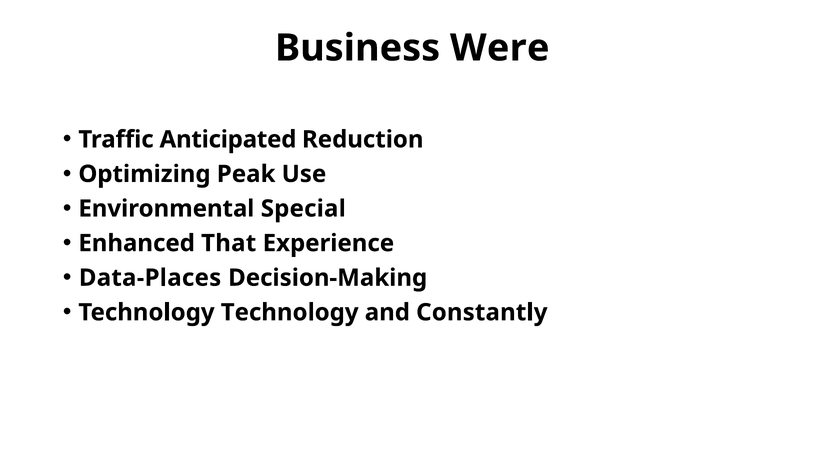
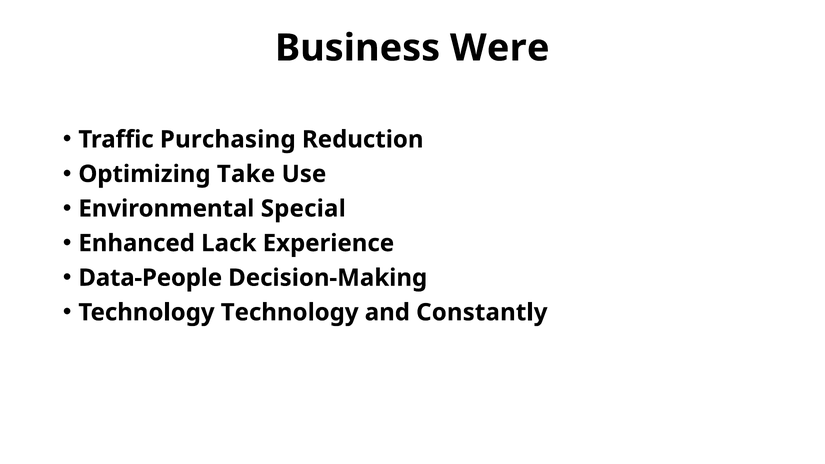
Anticipated: Anticipated -> Purchasing
Peak: Peak -> Take
That: That -> Lack
Data-Places: Data-Places -> Data-People
